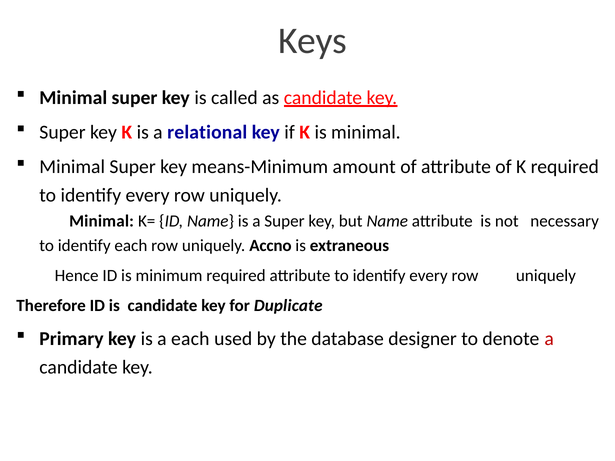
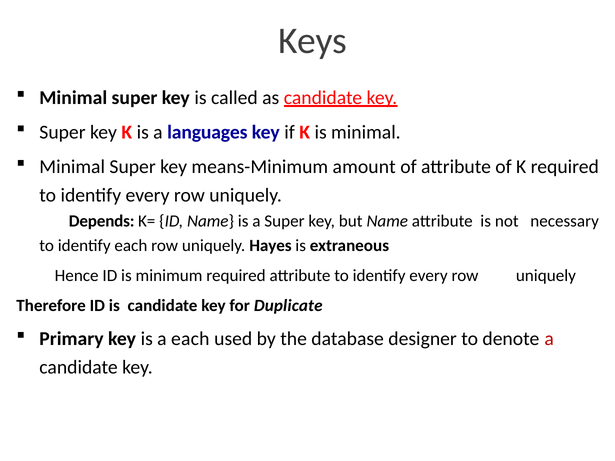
relational: relational -> languages
Minimal at (102, 221): Minimal -> Depends
Accno: Accno -> Hayes
